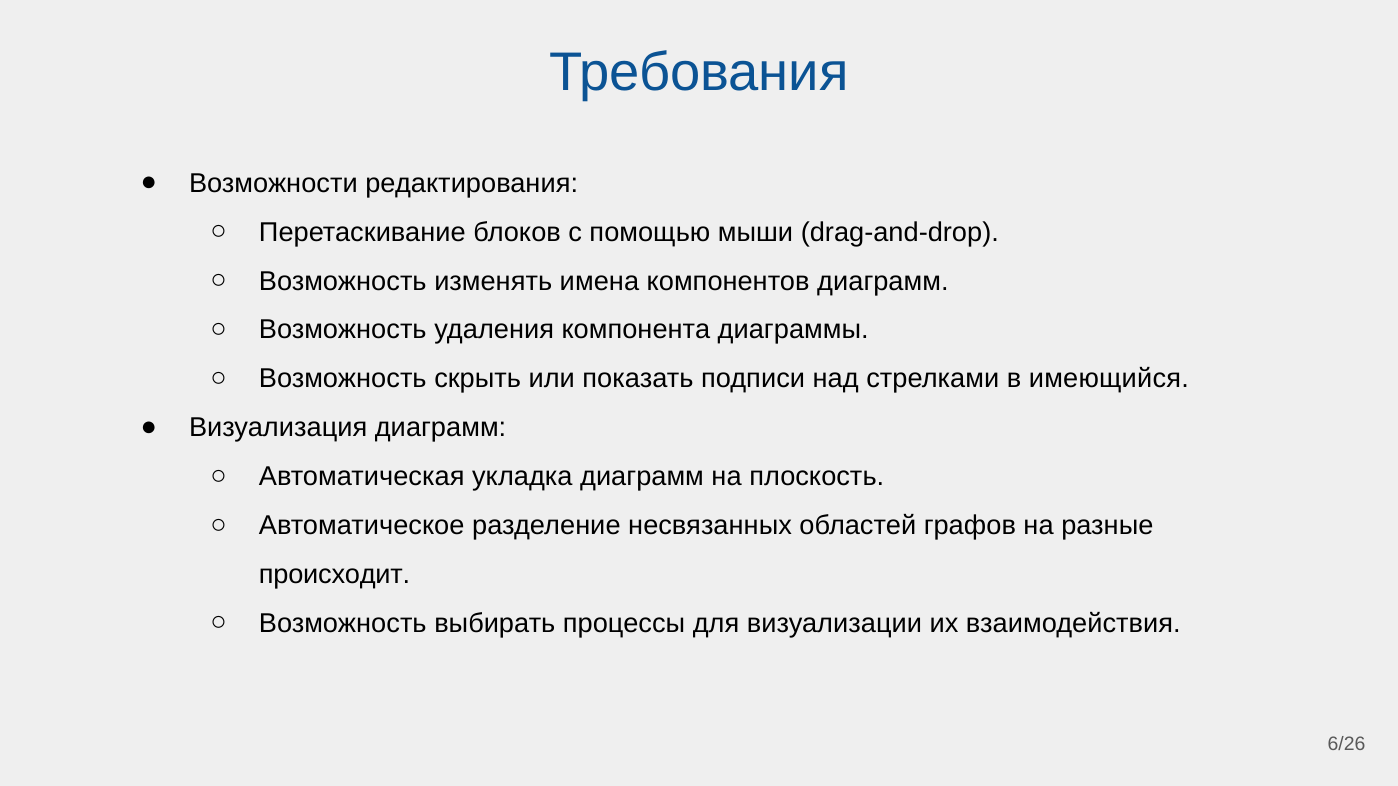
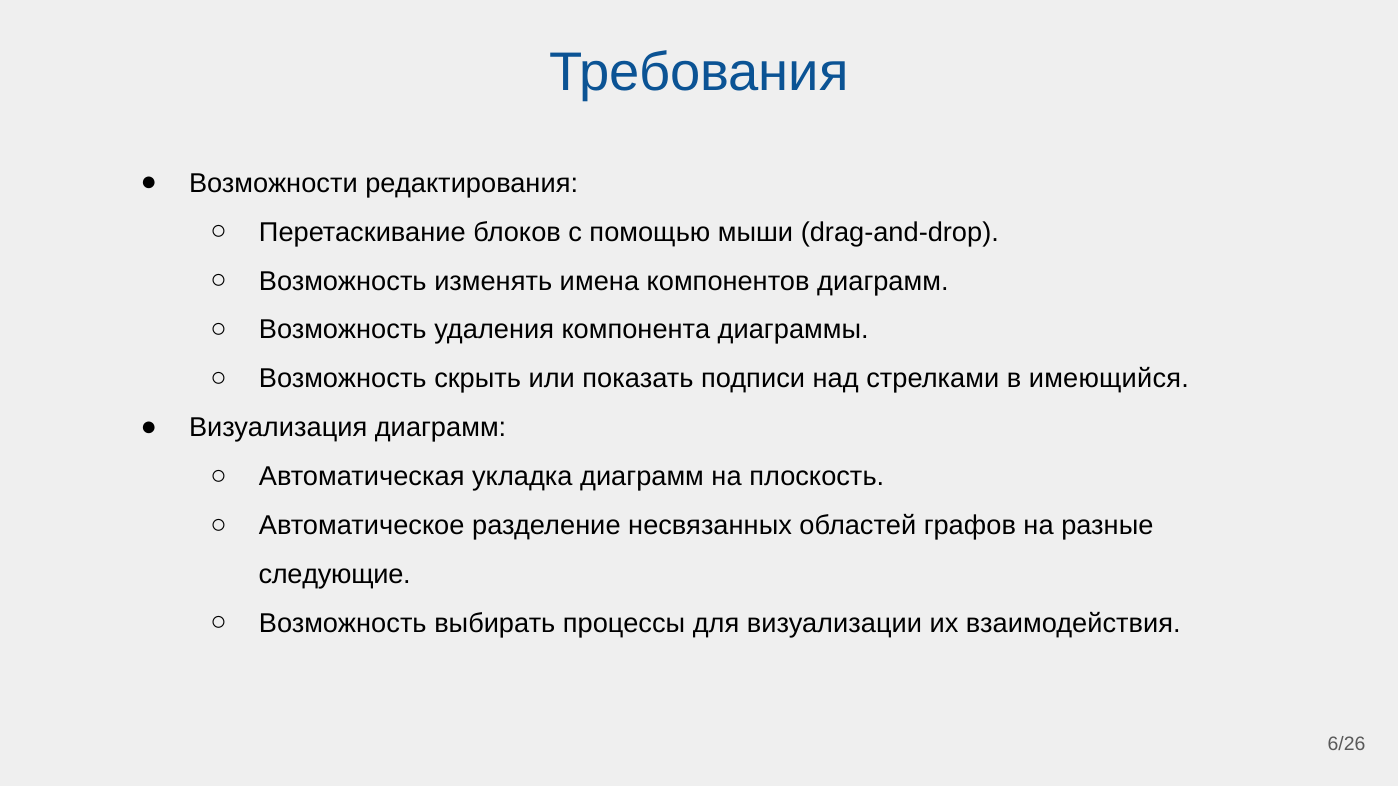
происходит: происходит -> следующие
